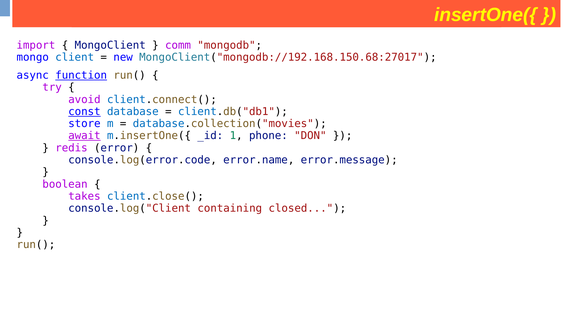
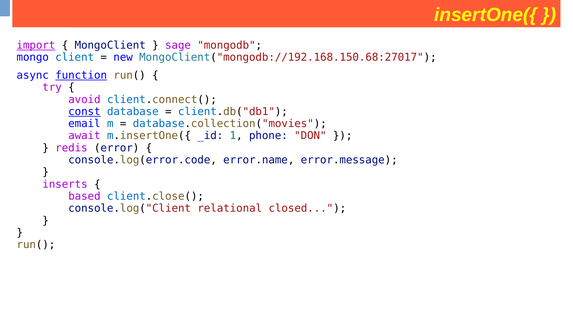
import underline: none -> present
comm: comm -> sage
store: store -> email
await underline: present -> none
boolean: boolean -> inserts
takes: takes -> based
containing: containing -> relational
